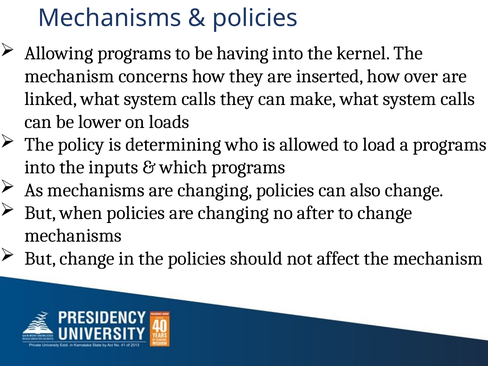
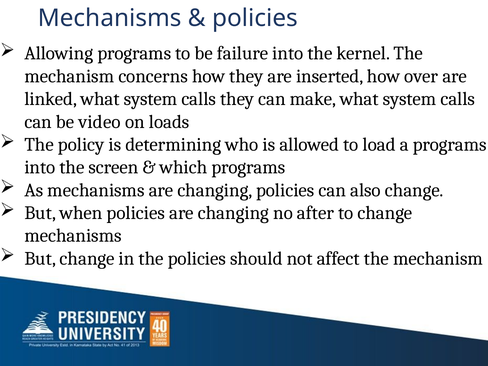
having: having -> failure
lower: lower -> video
inputs: inputs -> screen
